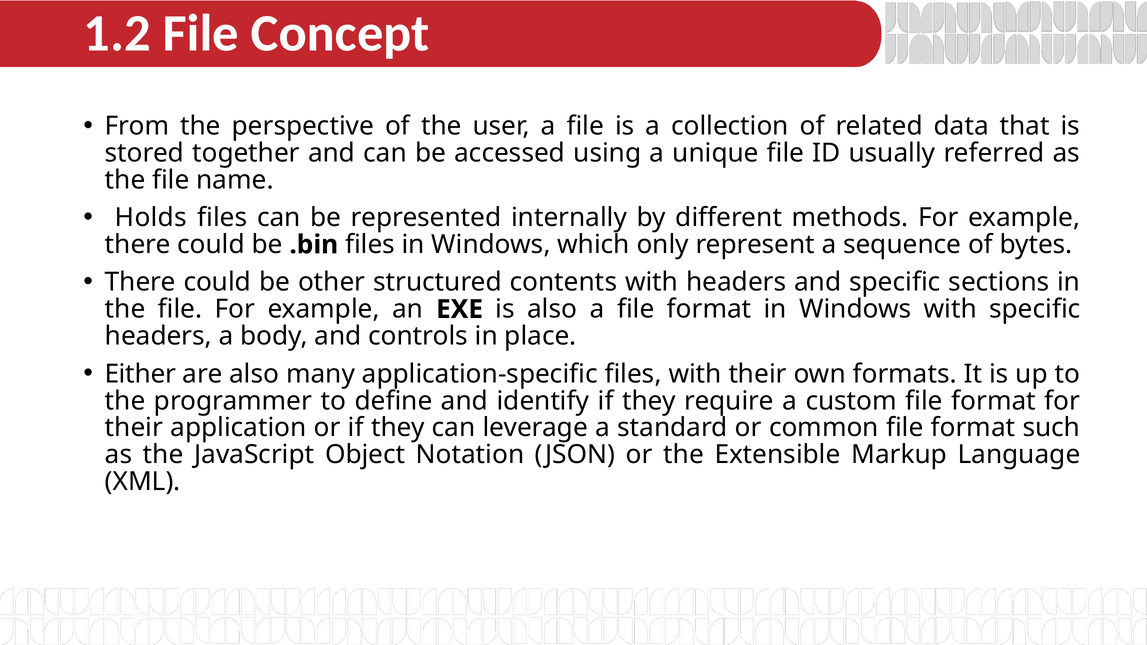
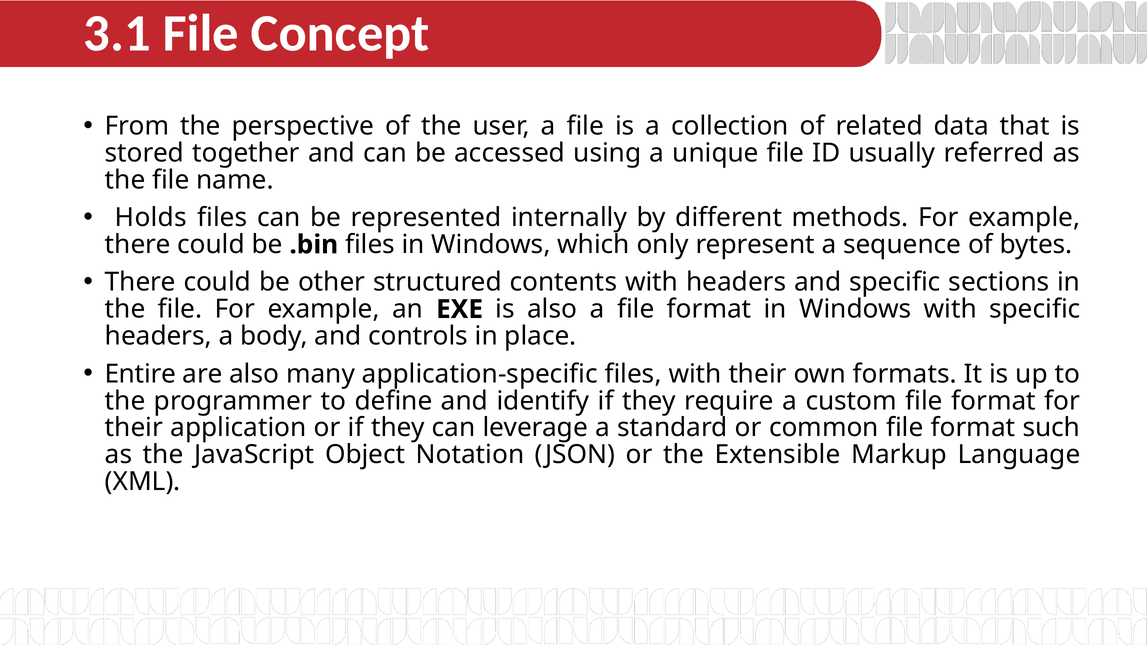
1.2: 1.2 -> 3.1
Either: Either -> Entire
